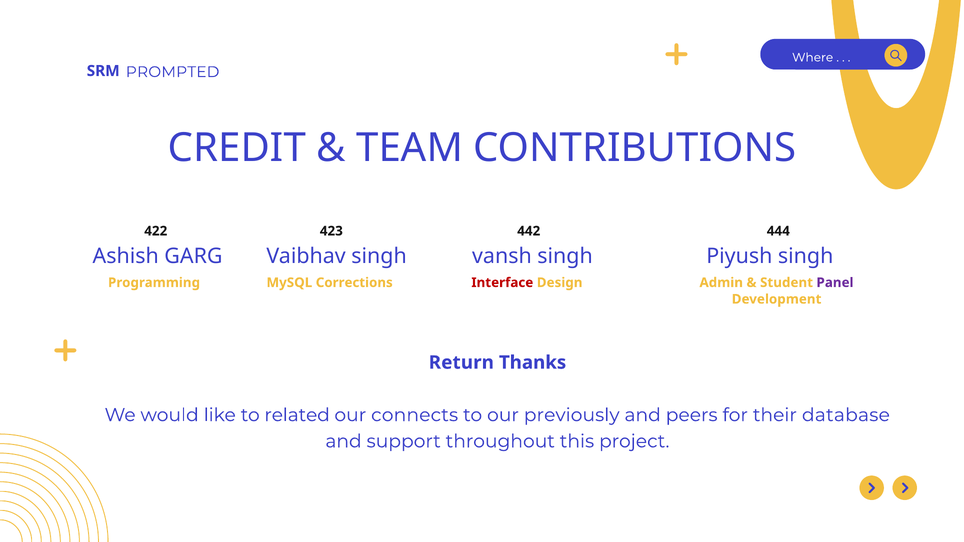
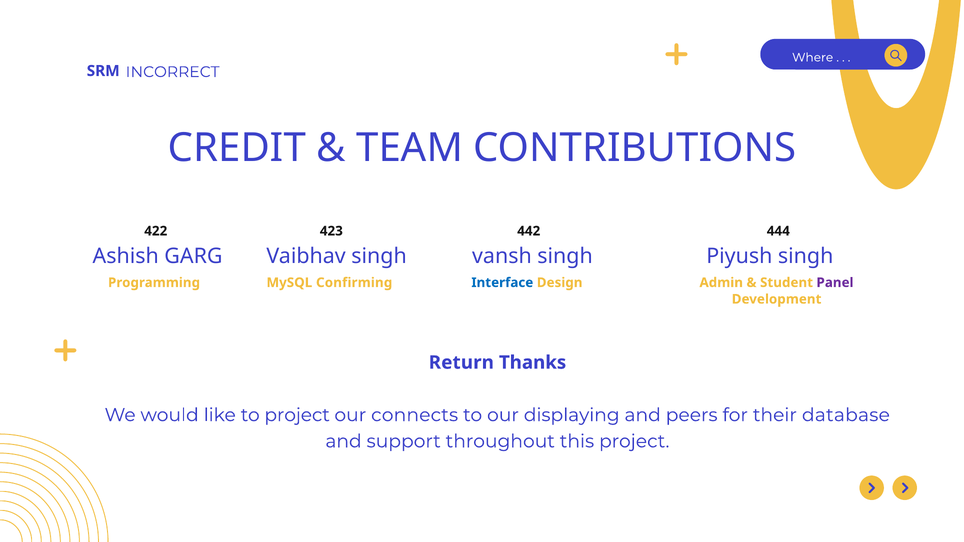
PROMPTED: PROMPTED -> INCORRECT
Corrections: Corrections -> Confirming
Interface colour: red -> blue
to related: related -> project
previously: previously -> displaying
